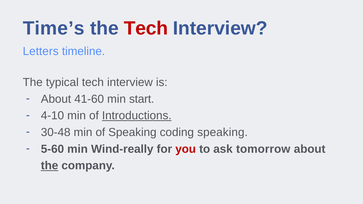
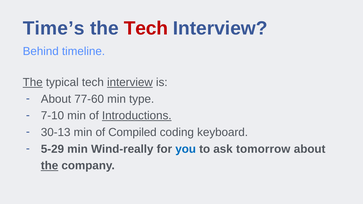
Letters: Letters -> Behind
The at (33, 82) underline: none -> present
interview at (130, 82) underline: none -> present
41-60: 41-60 -> 77-60
start: start -> type
4-10: 4-10 -> 7-10
30-48: 30-48 -> 30-13
of Speaking: Speaking -> Compiled
coding speaking: speaking -> keyboard
5-60: 5-60 -> 5-29
you colour: red -> blue
